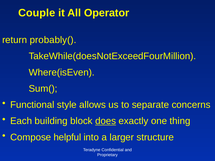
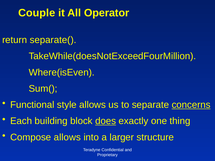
probably(: probably( -> separate(
concerns underline: none -> present
Compose helpful: helpful -> allows
